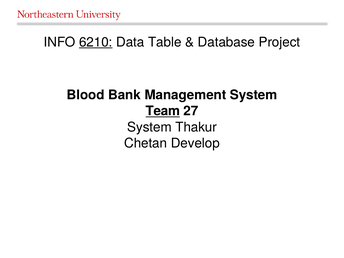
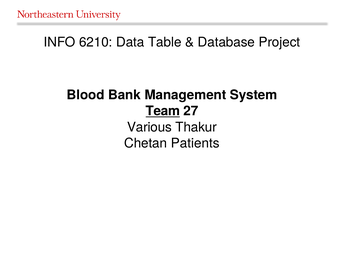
6210 underline: present -> none
System at (149, 127): System -> Various
Develop: Develop -> Patients
